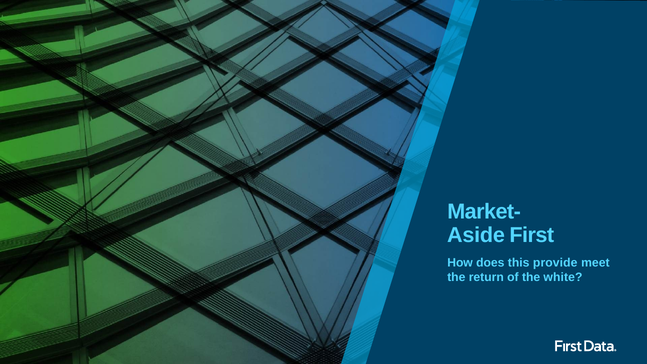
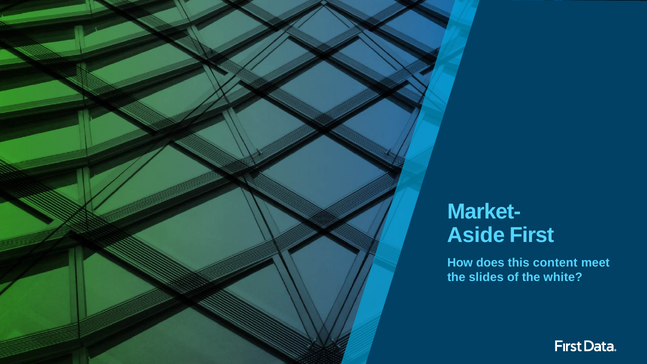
provide: provide -> content
return: return -> slides
